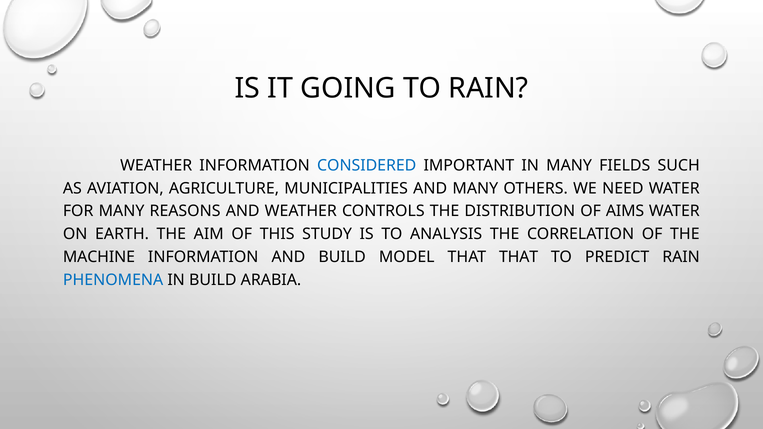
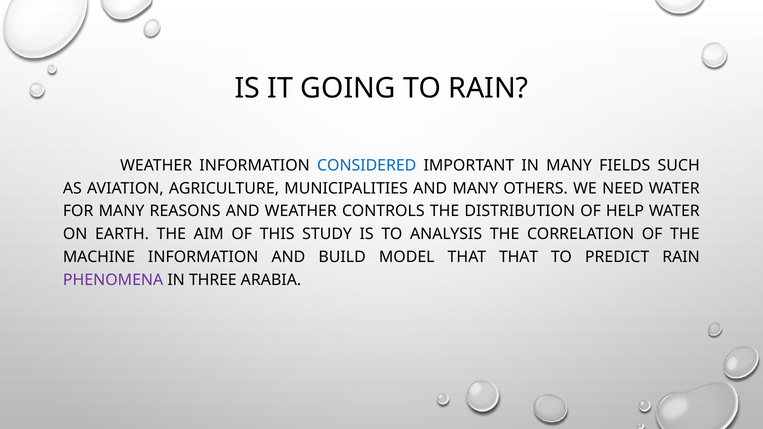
AIMS: AIMS -> HELP
PHENOMENA colour: blue -> purple
IN BUILD: BUILD -> THREE
